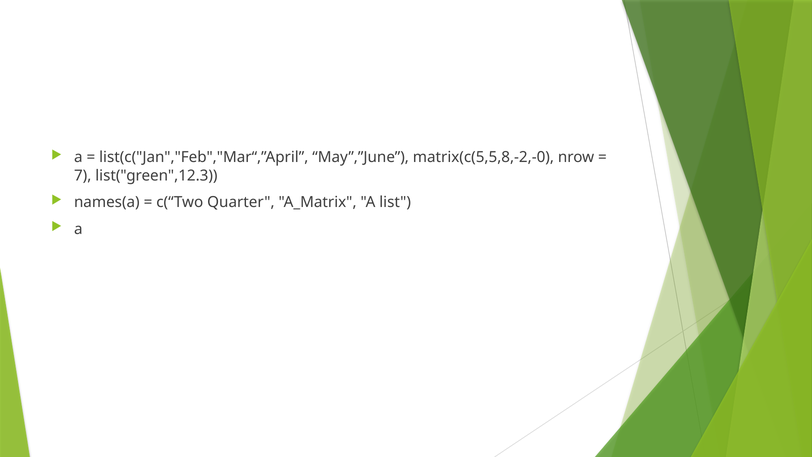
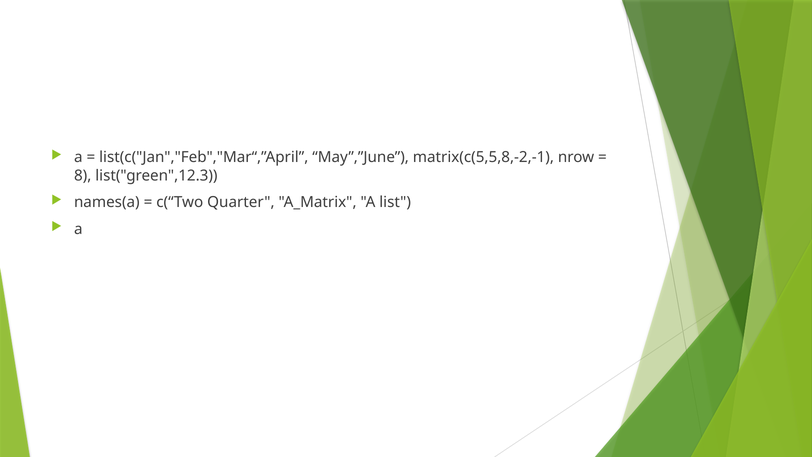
matrix(c(5,5,8,-2,-0: matrix(c(5,5,8,-2,-0 -> matrix(c(5,5,8,-2,-1
7: 7 -> 8
